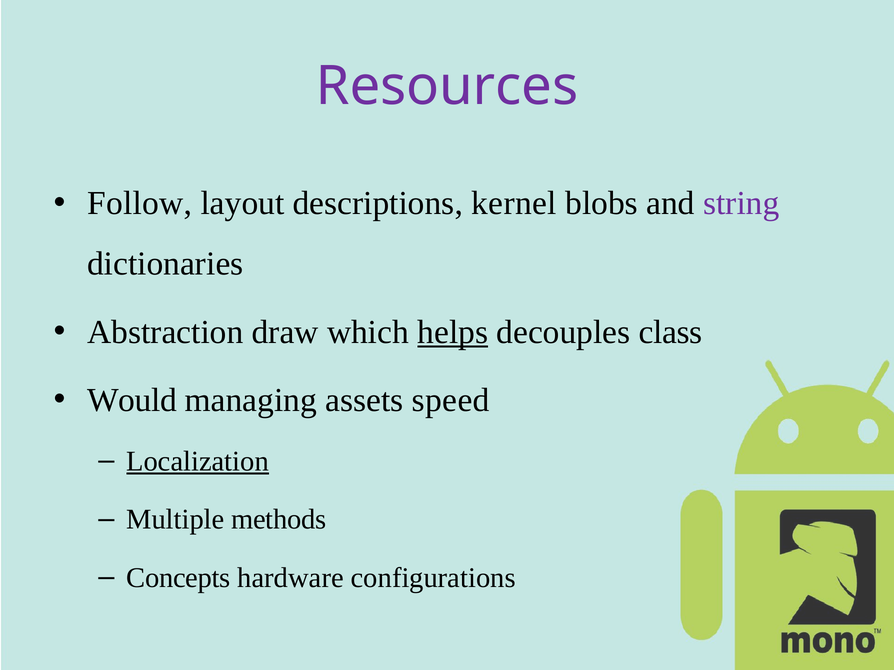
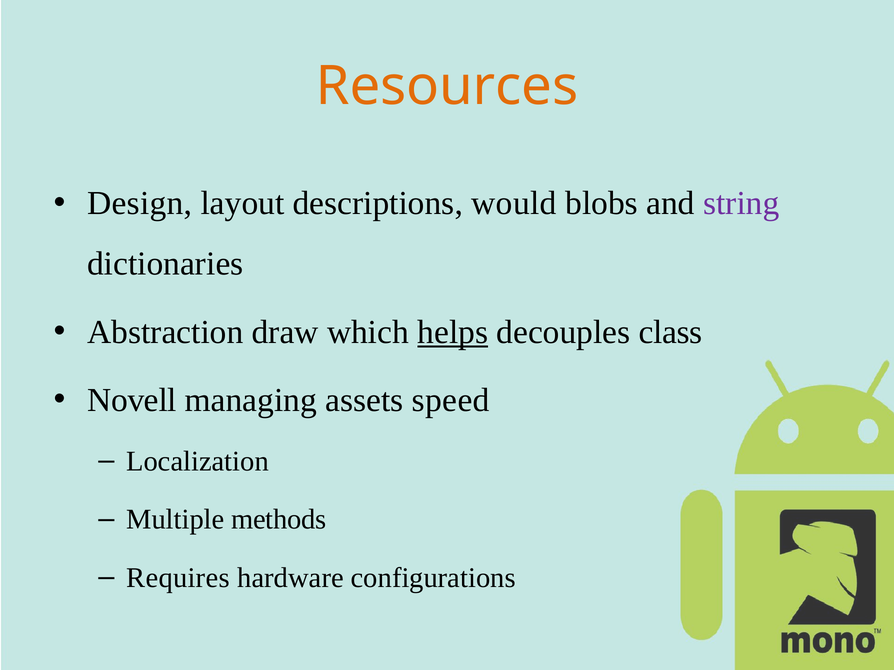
Resources colour: purple -> orange
Follow: Follow -> Design
kernel: kernel -> would
Would: Would -> Novell
Localization underline: present -> none
Concepts: Concepts -> Requires
